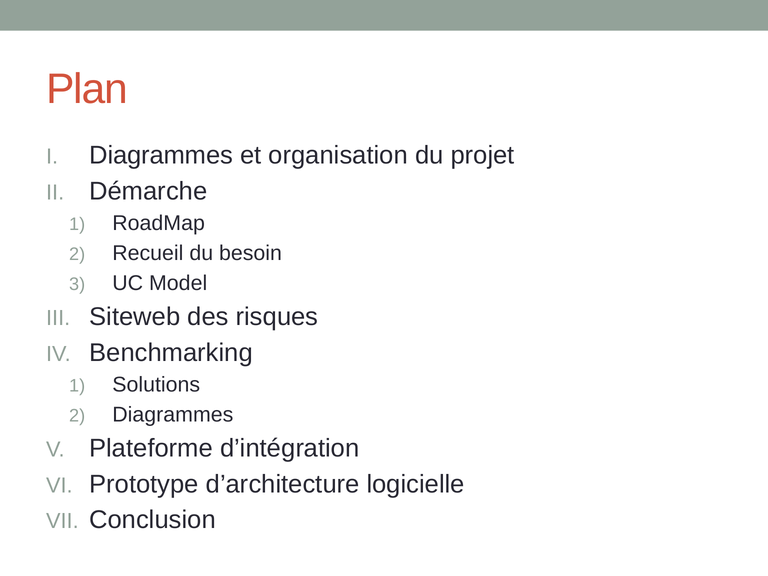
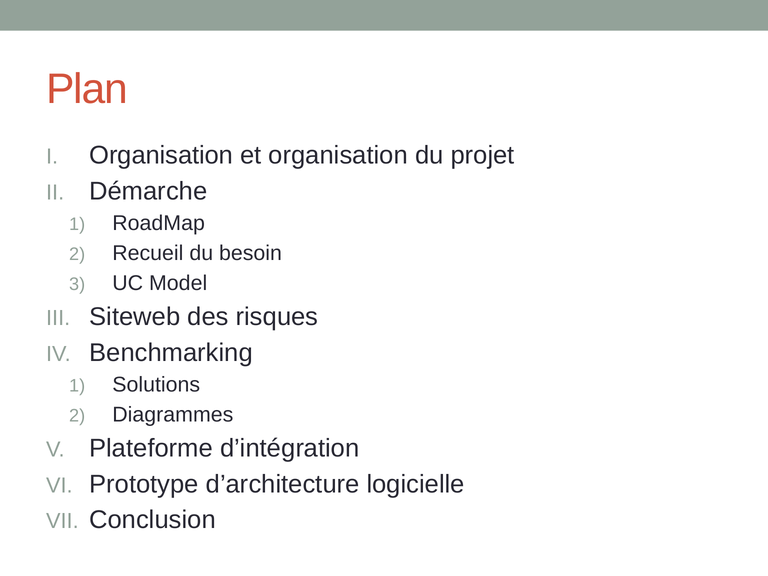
Diagrammes at (161, 155): Diagrammes -> Organisation
